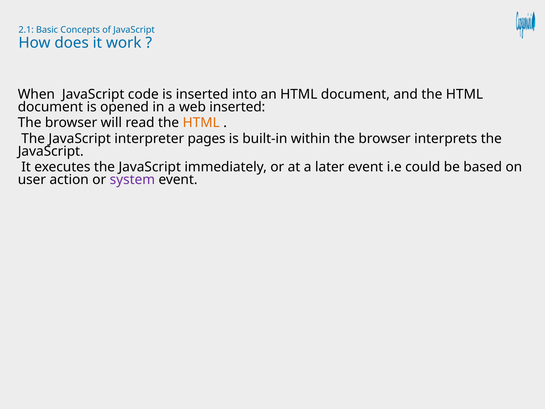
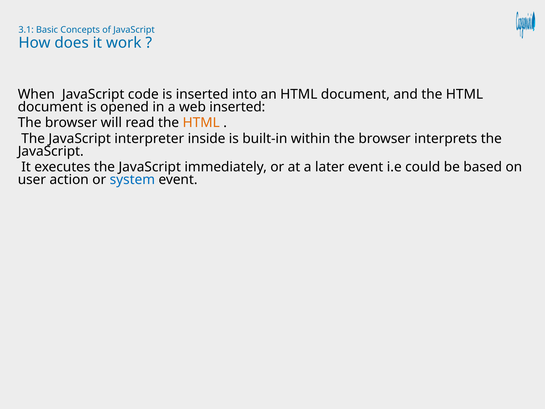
2.1: 2.1 -> 3.1
pages: pages -> inside
system colour: purple -> blue
